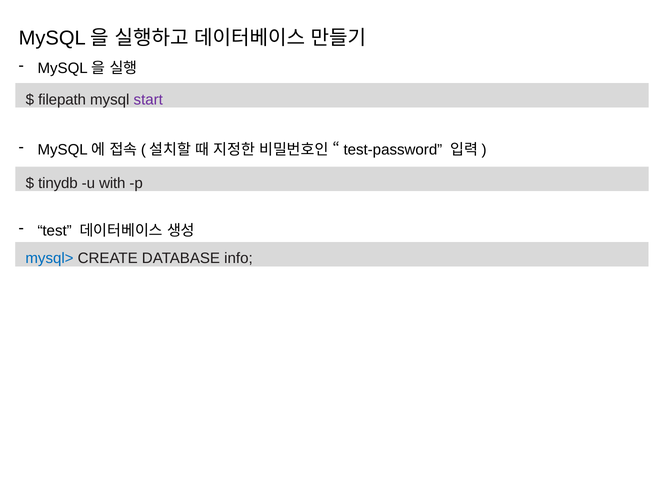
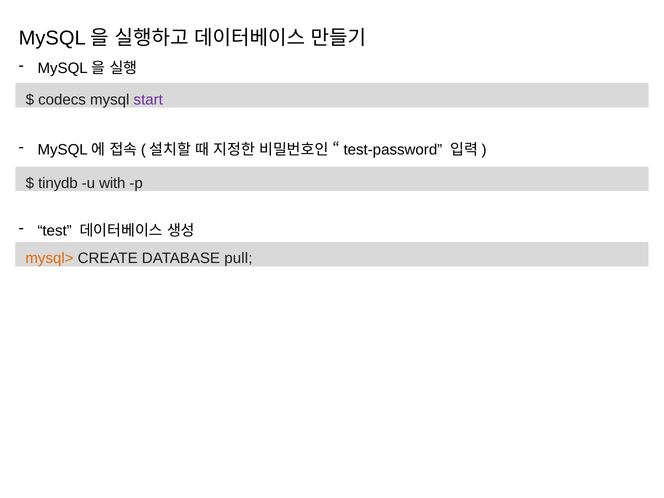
filepath: filepath -> codecs
mysql> colour: blue -> orange
info: info -> pull
